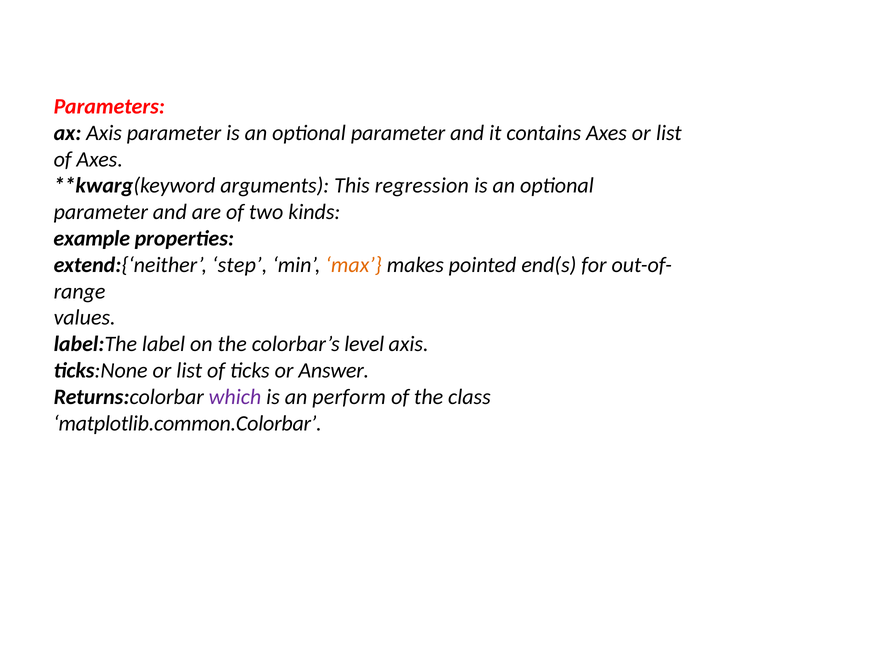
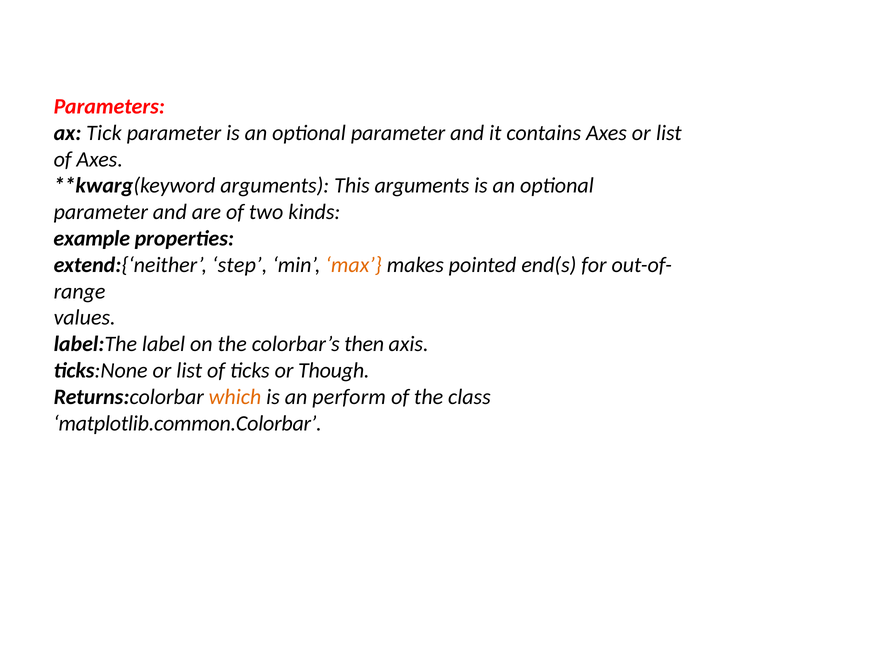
ax Axis: Axis -> Tick
This regression: regression -> arguments
level: level -> then
Answer: Answer -> Though
which colour: purple -> orange
